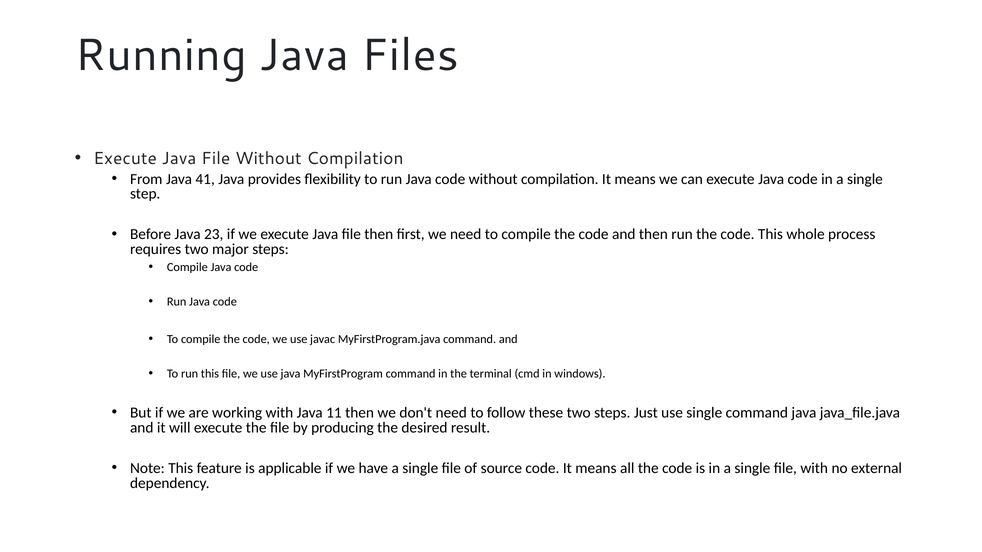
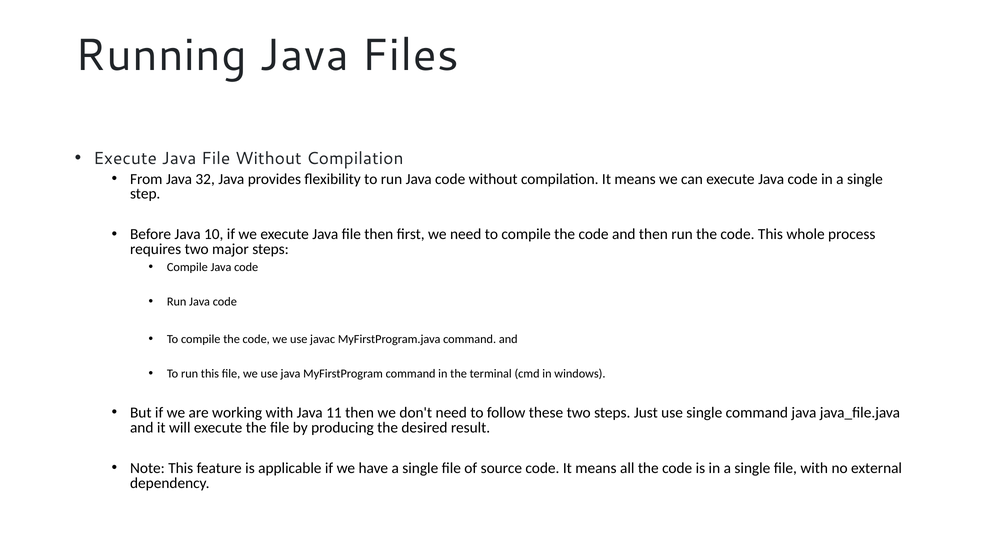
41: 41 -> 32
23: 23 -> 10
